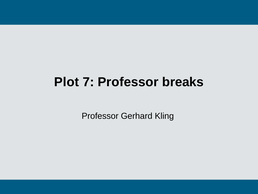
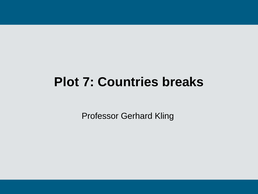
7 Professor: Professor -> Countries
